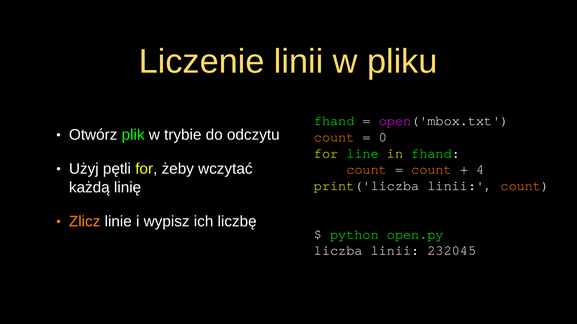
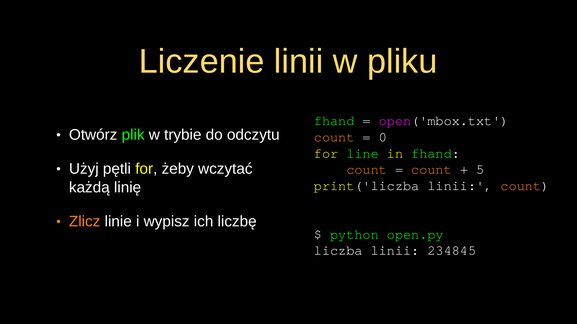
4: 4 -> 5
232045: 232045 -> 234845
